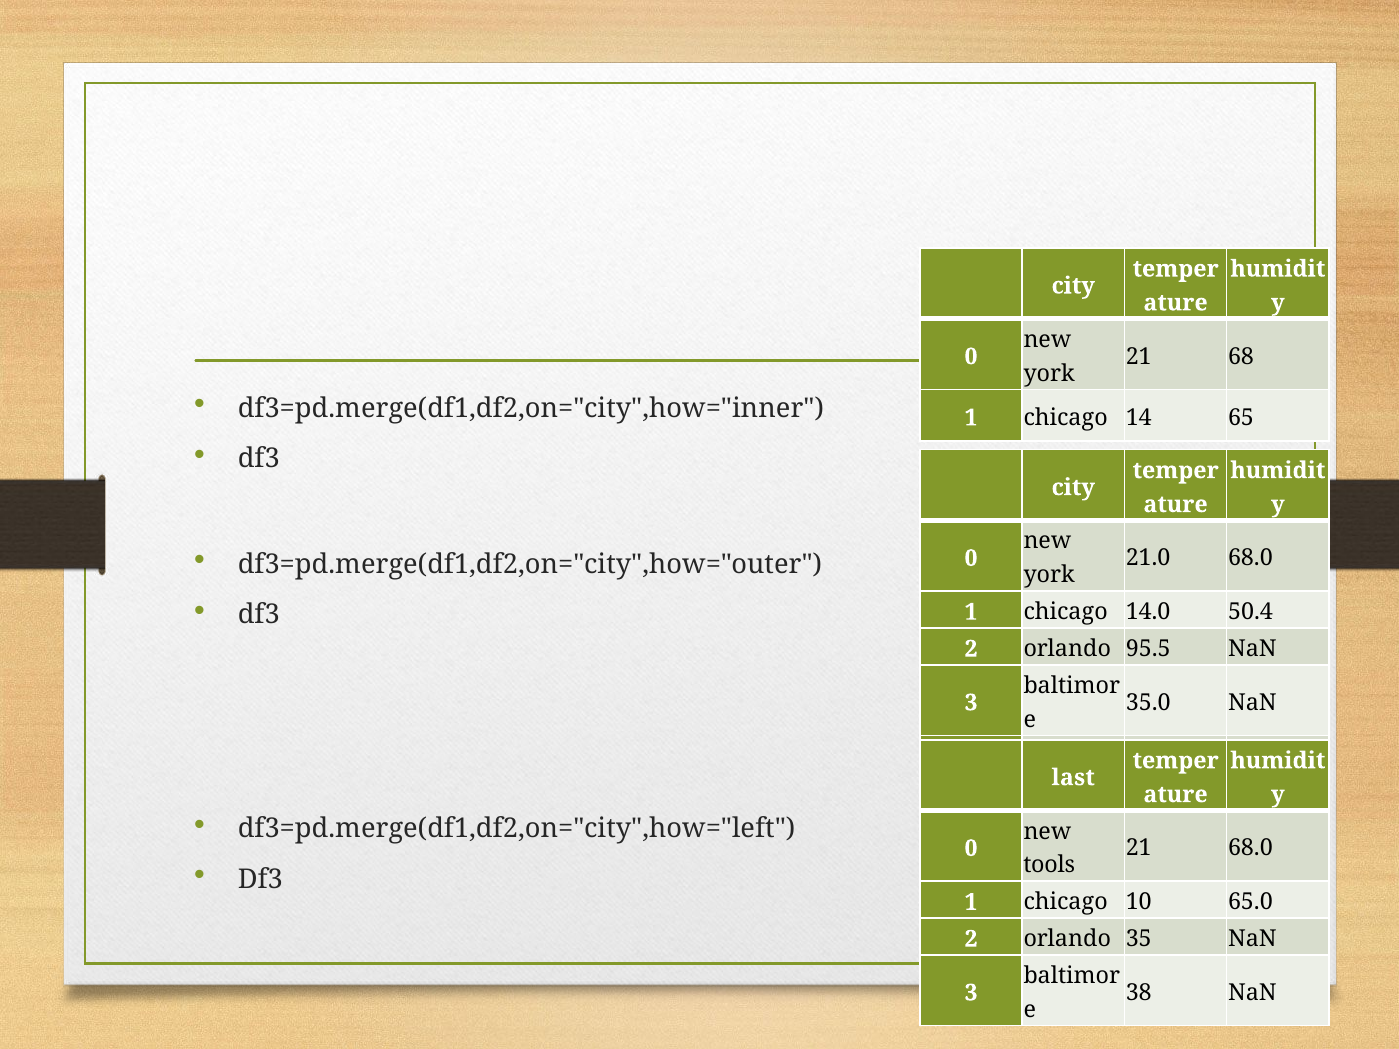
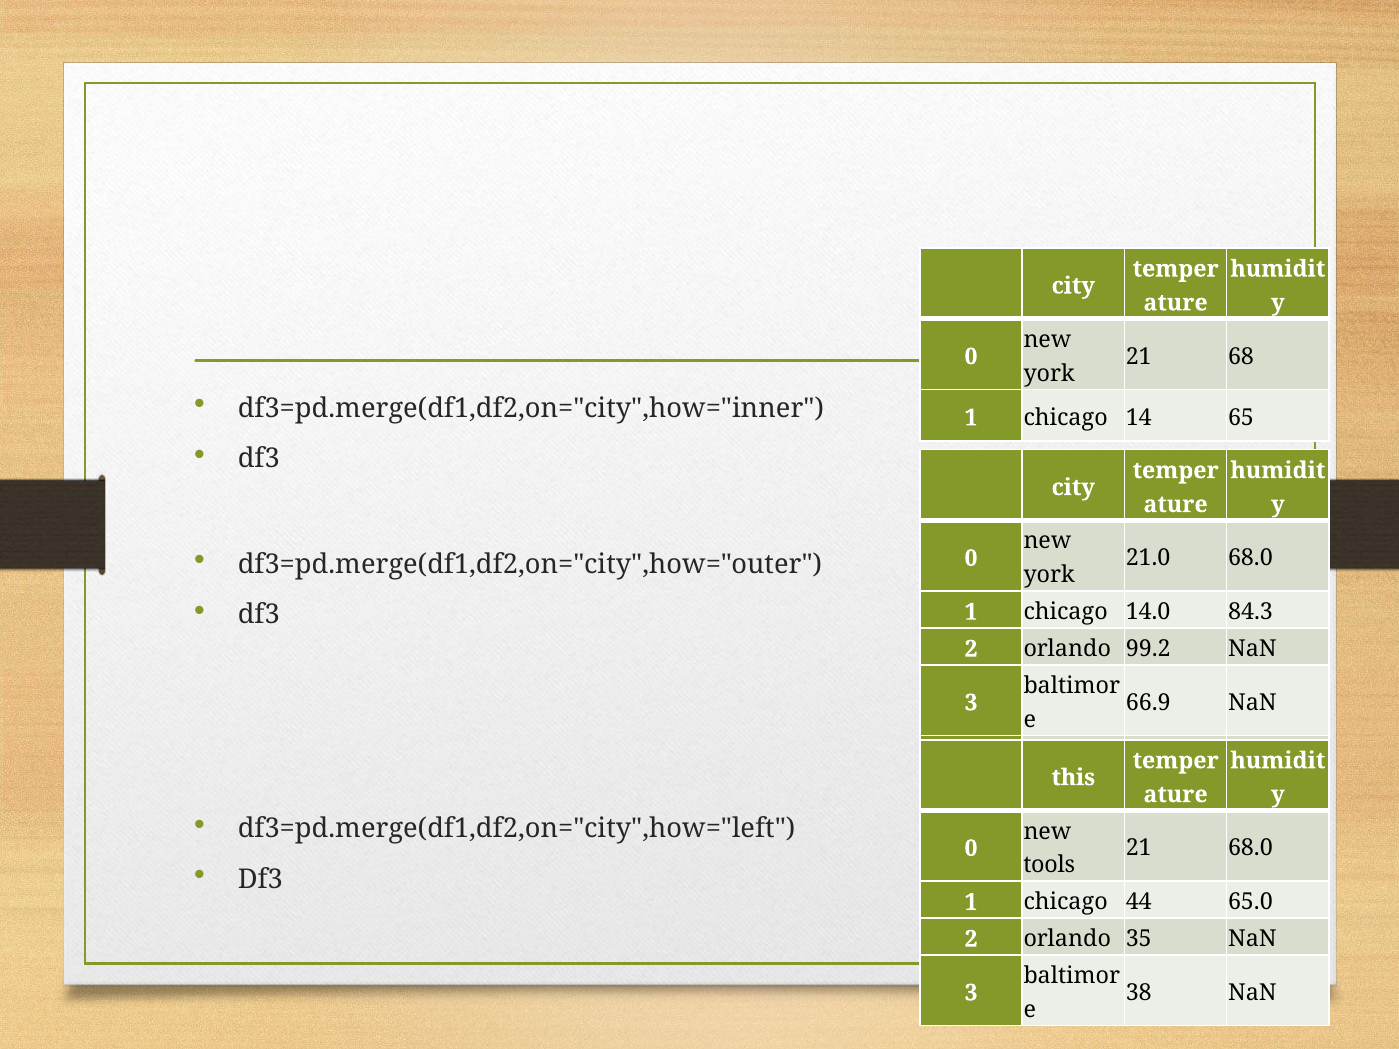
50.4: 50.4 -> 84.3
95.5: 95.5 -> 99.2
35.0: 35.0 -> 66.9
last: last -> this
10: 10 -> 44
